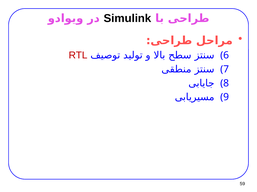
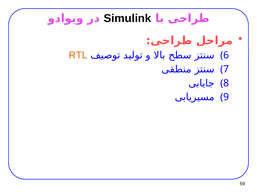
RTL colour: red -> orange
